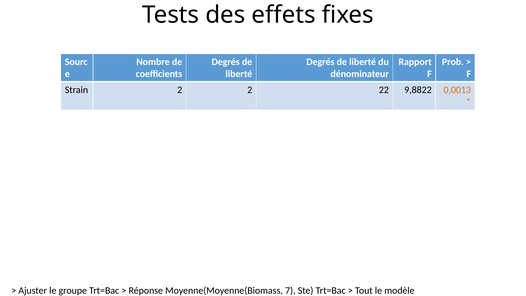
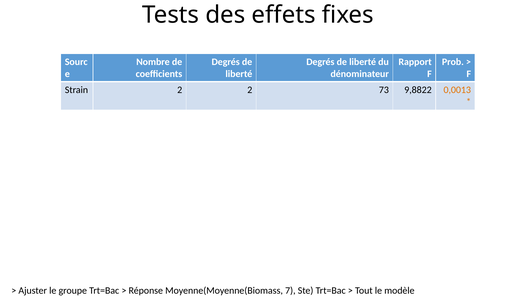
22: 22 -> 73
